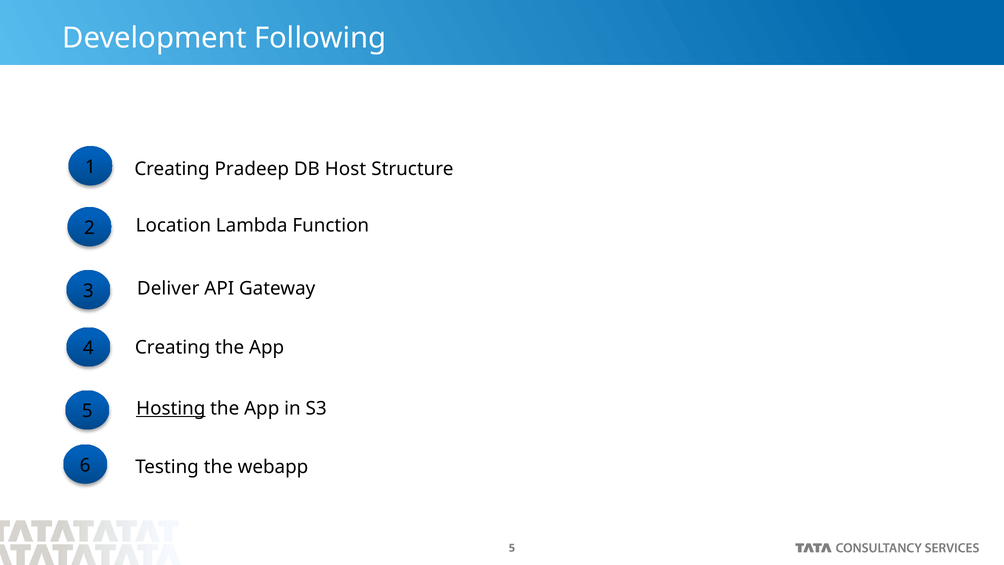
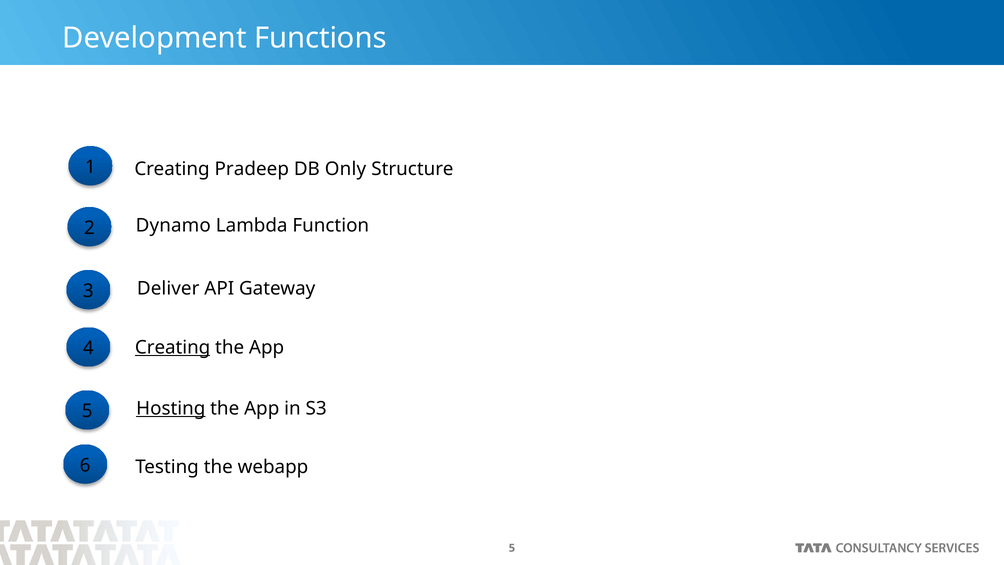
Following: Following -> Functions
Host: Host -> Only
Location: Location -> Dynamo
Creating at (173, 347) underline: none -> present
